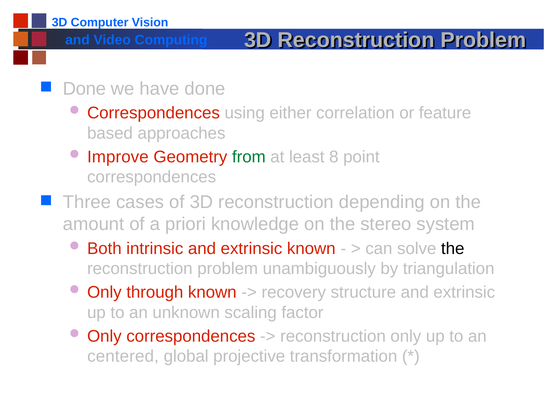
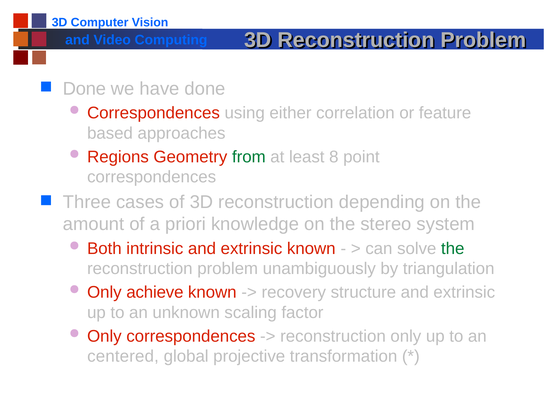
Improve: Improve -> Regions
the at (453, 249) colour: black -> green
through: through -> achieve
